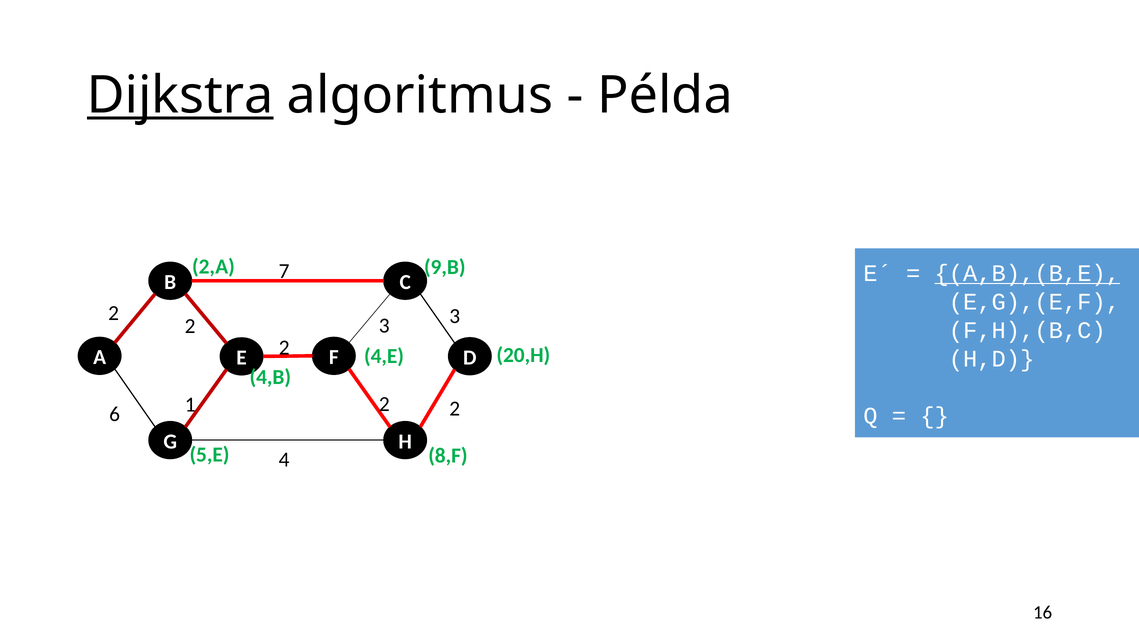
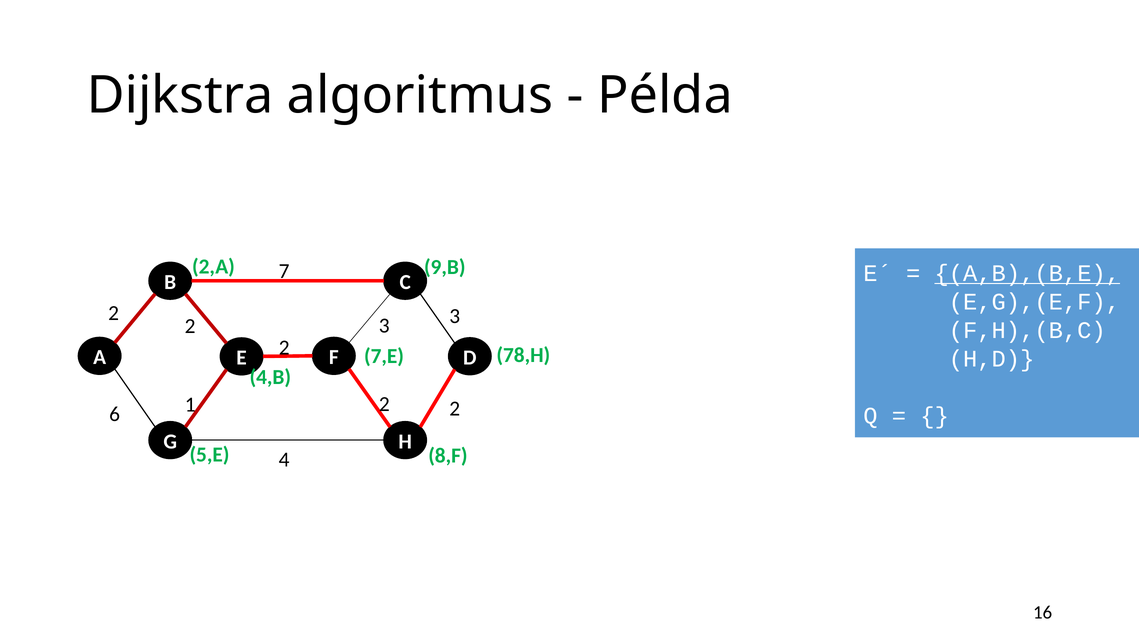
Dijkstra underline: present -> none
4,E: 4,E -> 7,E
20,H: 20,H -> 78,H
